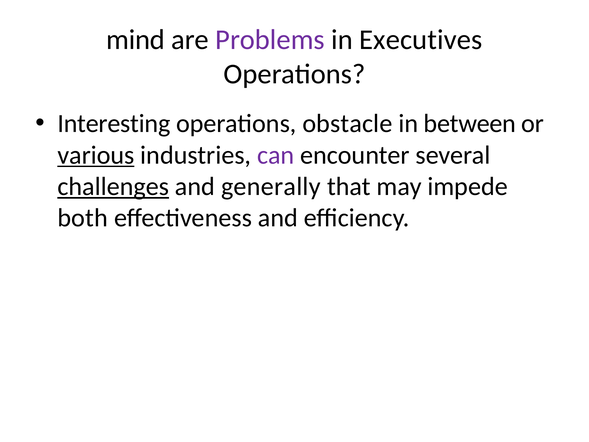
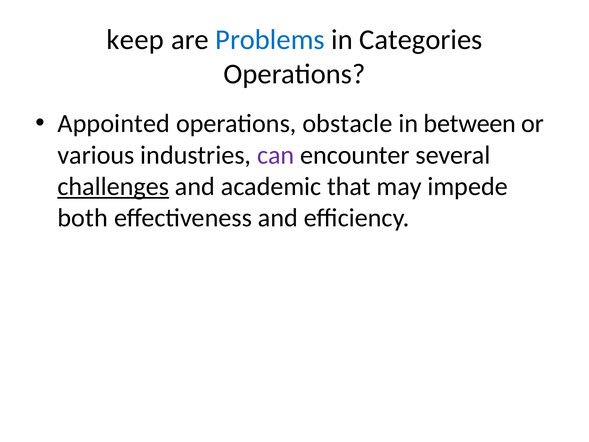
mind: mind -> keep
Problems colour: purple -> blue
Executives: Executives -> Categories
Interesting: Interesting -> Appointed
various underline: present -> none
generally: generally -> academic
